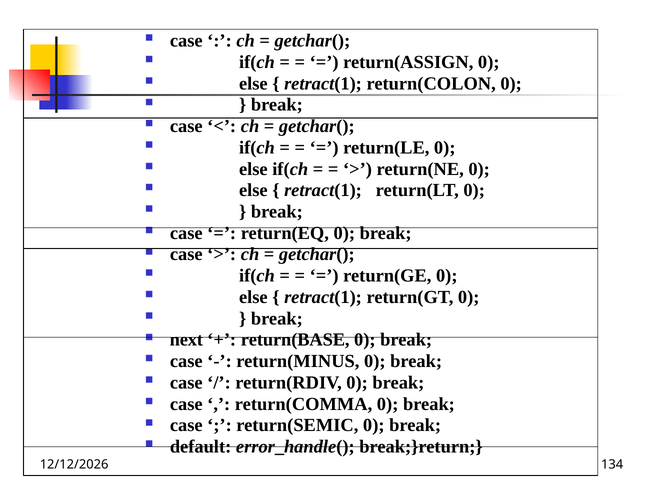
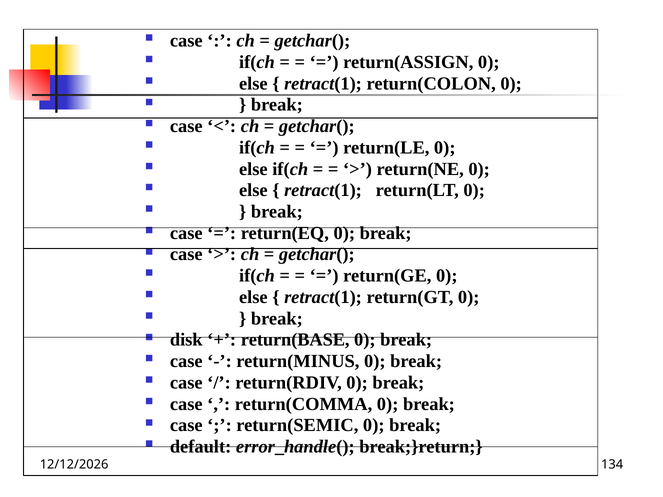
next: next -> disk
